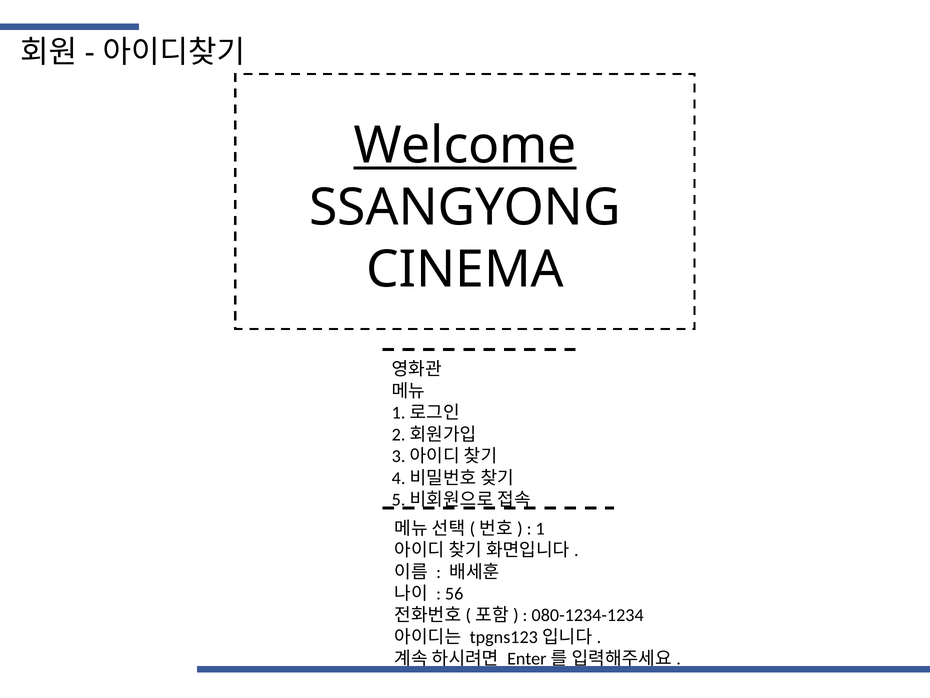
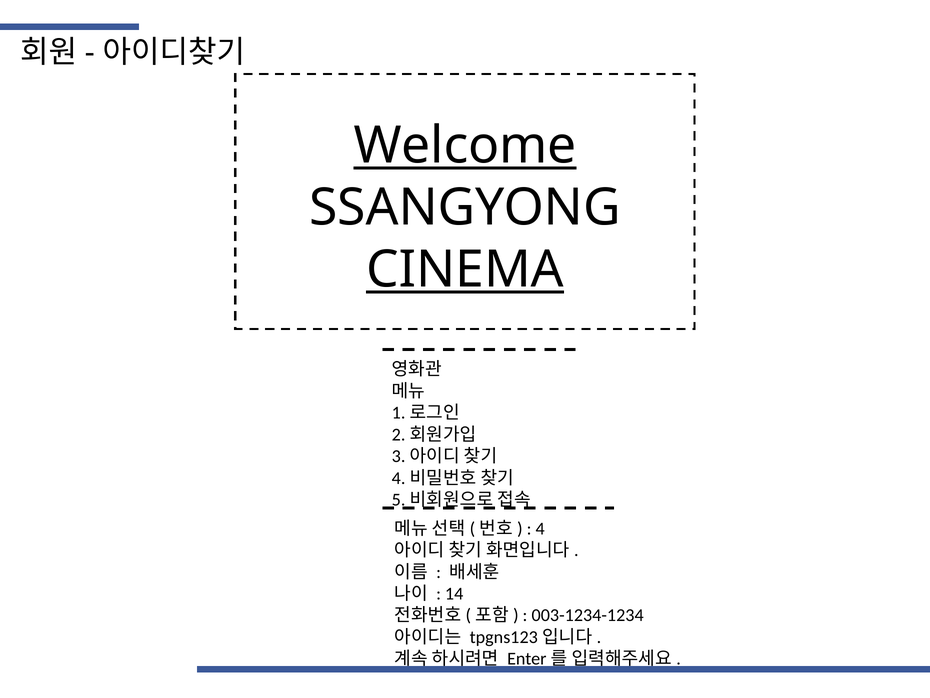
CINEMA underline: none -> present
1 at (540, 528): 1 -> 4
56: 56 -> 14
080-1234-1234: 080-1234-1234 -> 003-1234-1234
